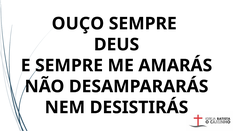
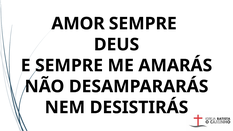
OUÇO: OUÇO -> AMOR
